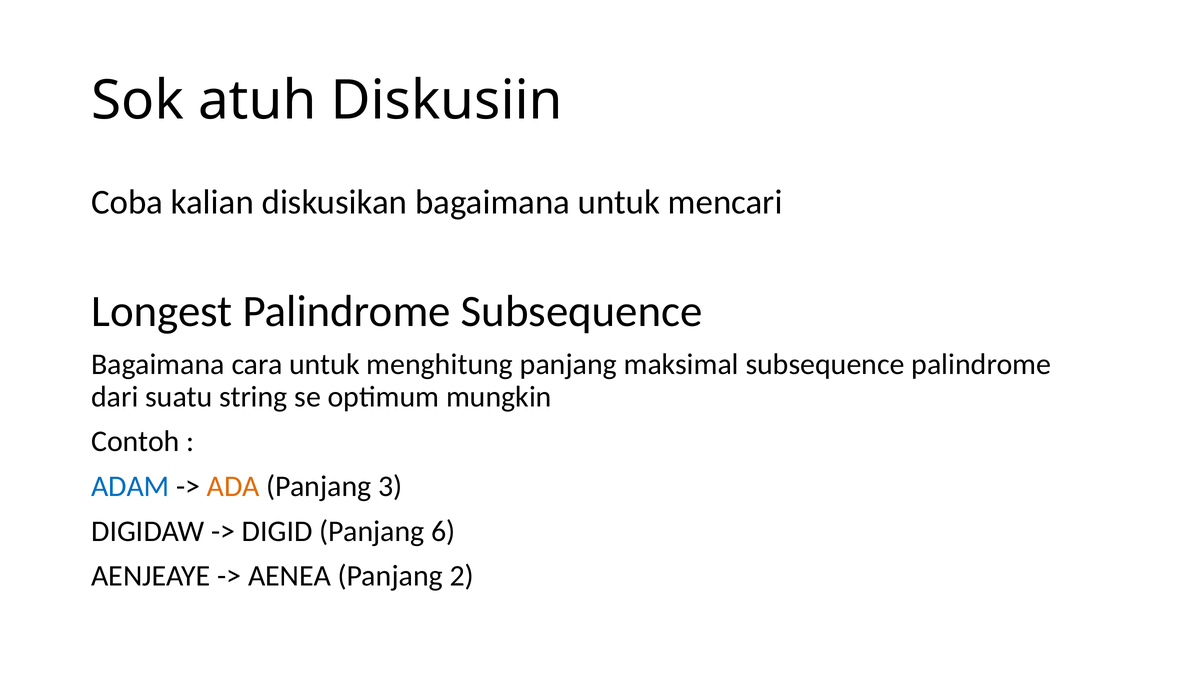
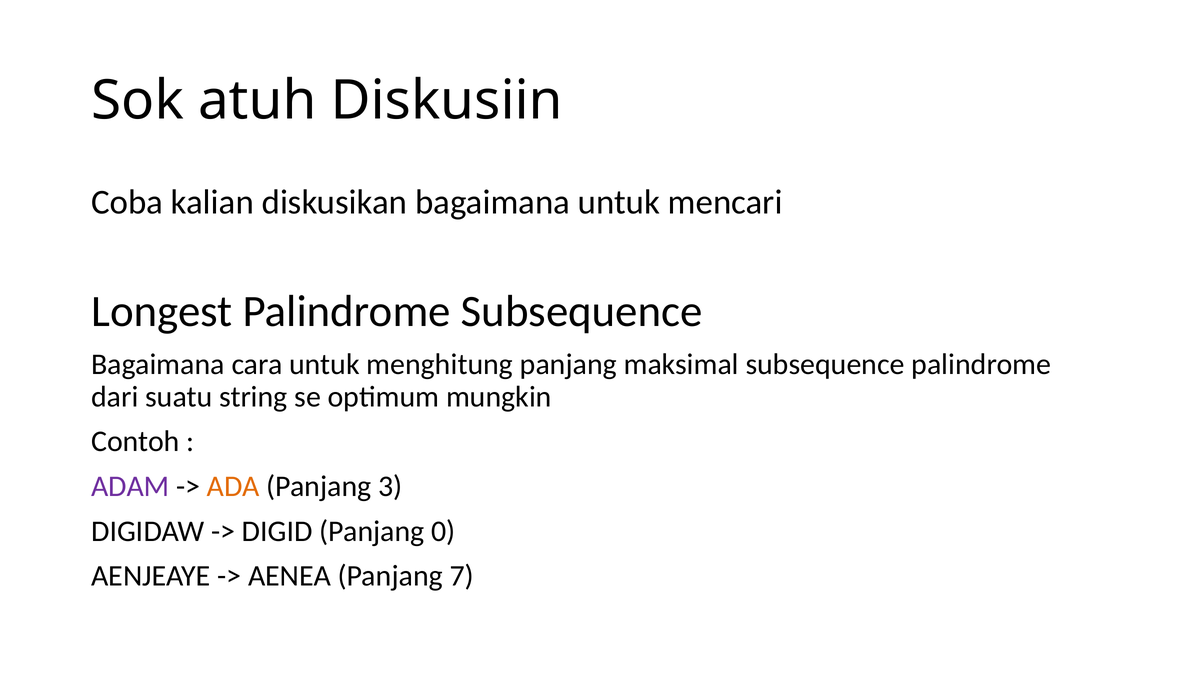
ADAM colour: blue -> purple
6: 6 -> 0
2: 2 -> 7
